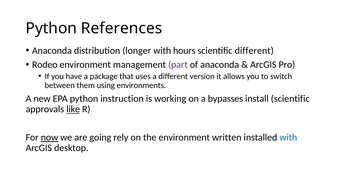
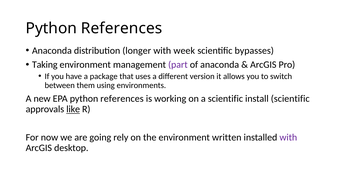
hours: hours -> week
scientific different: different -> bypasses
Rodeo: Rodeo -> Taking
EPA python instruction: instruction -> references
a bypasses: bypasses -> scientific
now underline: present -> none
with at (288, 138) colour: blue -> purple
